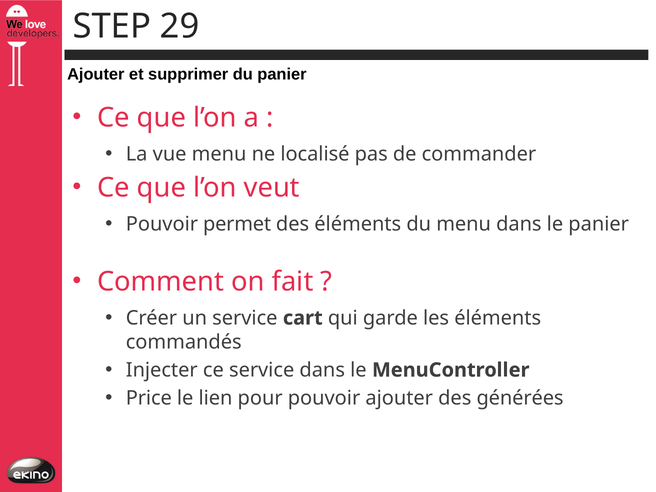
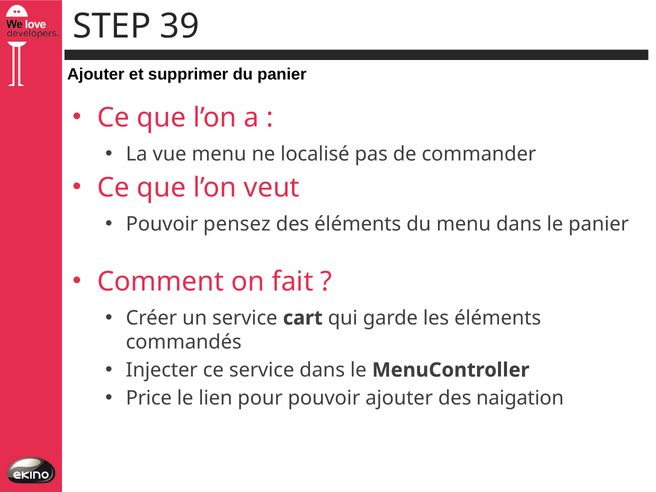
29: 29 -> 39
permet: permet -> pensez
générées: générées -> naigation
